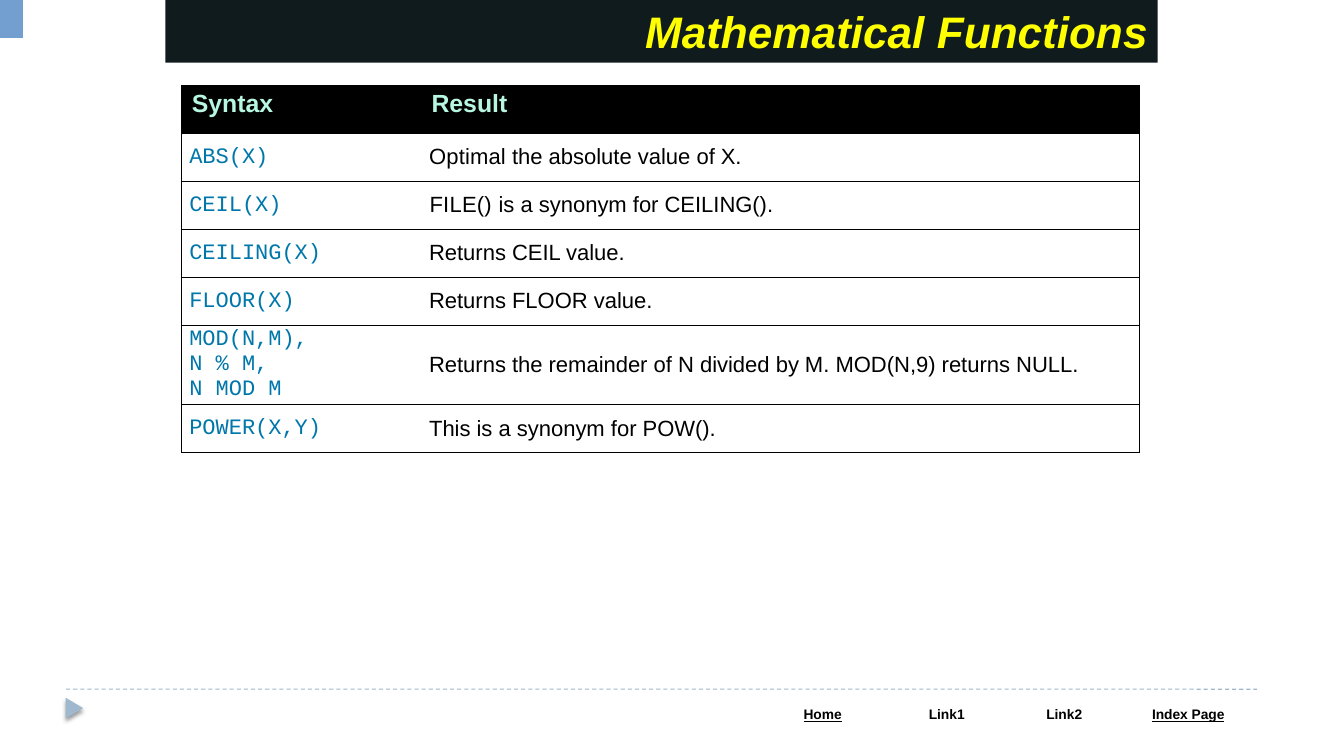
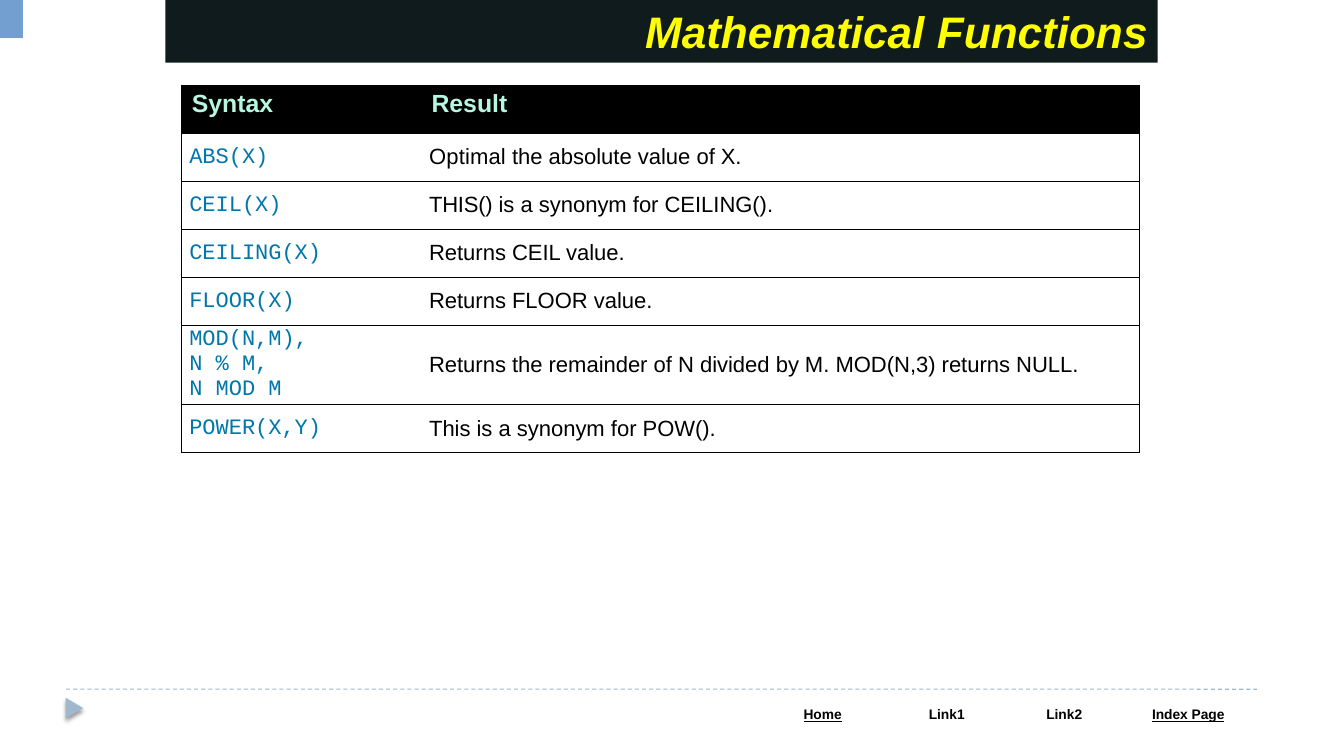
FILE(: FILE( -> THIS(
MOD(N,9: MOD(N,9 -> MOD(N,3
